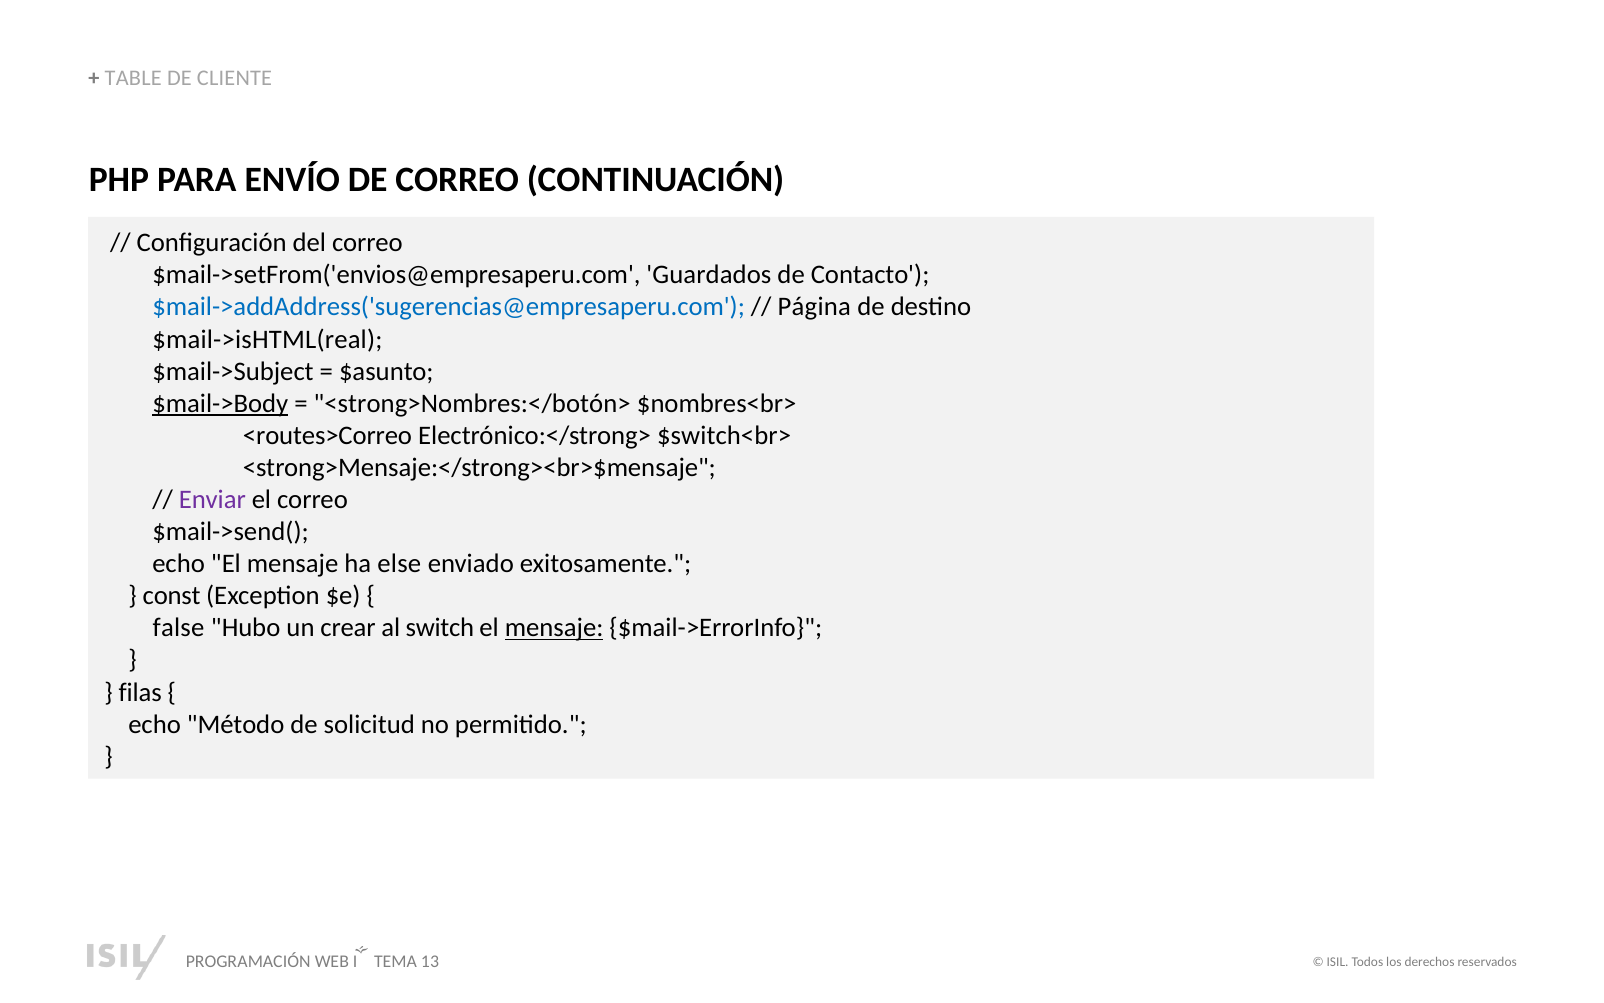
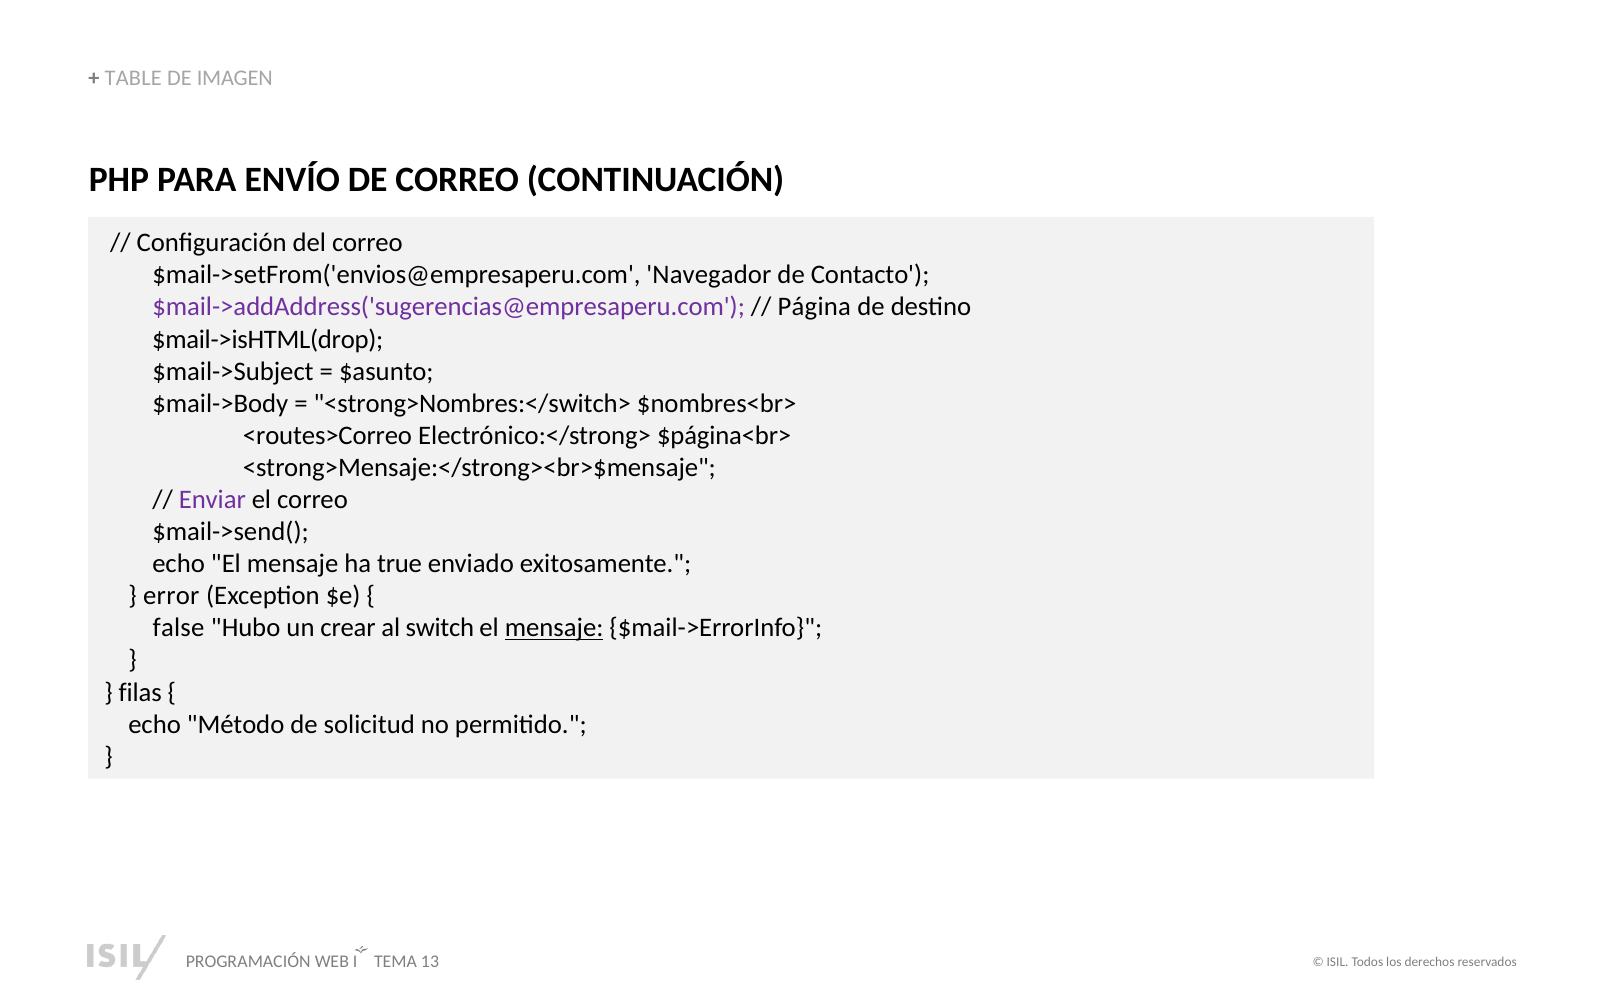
CLIENTE: CLIENTE -> IMAGEN
Guardados: Guardados -> Navegador
$mail->addAddress('sugerencias@empresaperu.com colour: blue -> purple
$mail->isHTML(real: $mail->isHTML(real -> $mail->isHTML(drop
$mail->Body underline: present -> none
<strong>Nombres:</botón>: <strong>Nombres:</botón> -> <strong>Nombres:</switch>
$switch<br>: $switch<br> -> $página<br>
else: else -> true
const: const -> error
